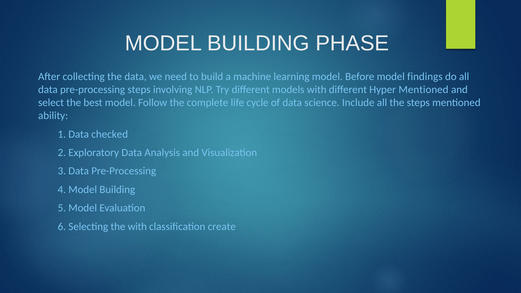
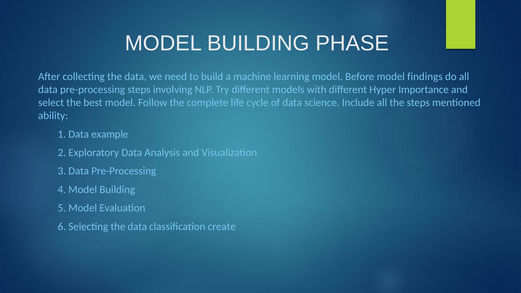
Hyper Mentioned: Mentioned -> Importance
checked: checked -> example
Selecting the with: with -> data
